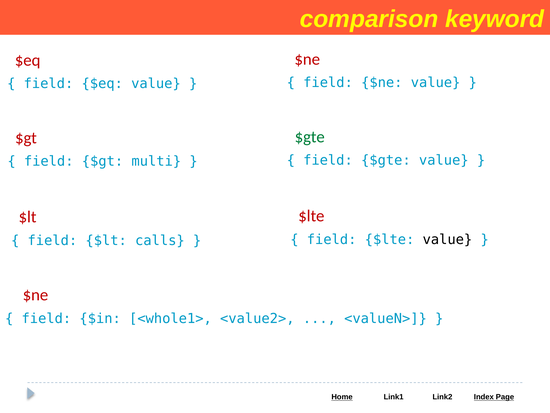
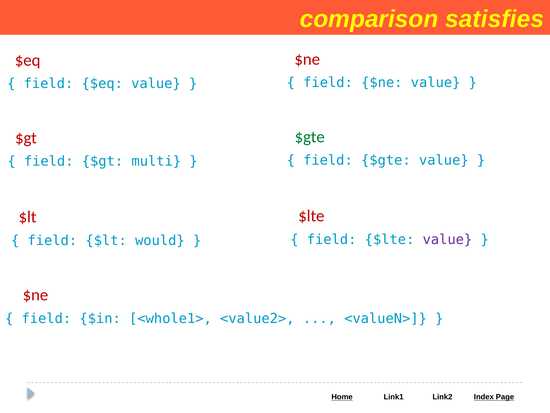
keyword: keyword -> satisfies
value at (447, 239) colour: black -> purple
calls: calls -> would
